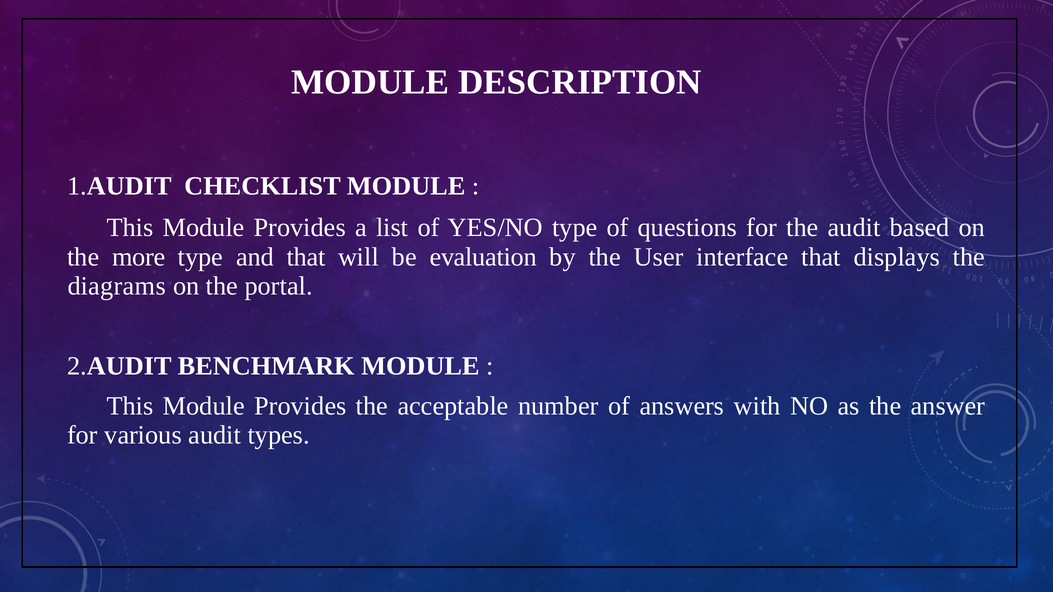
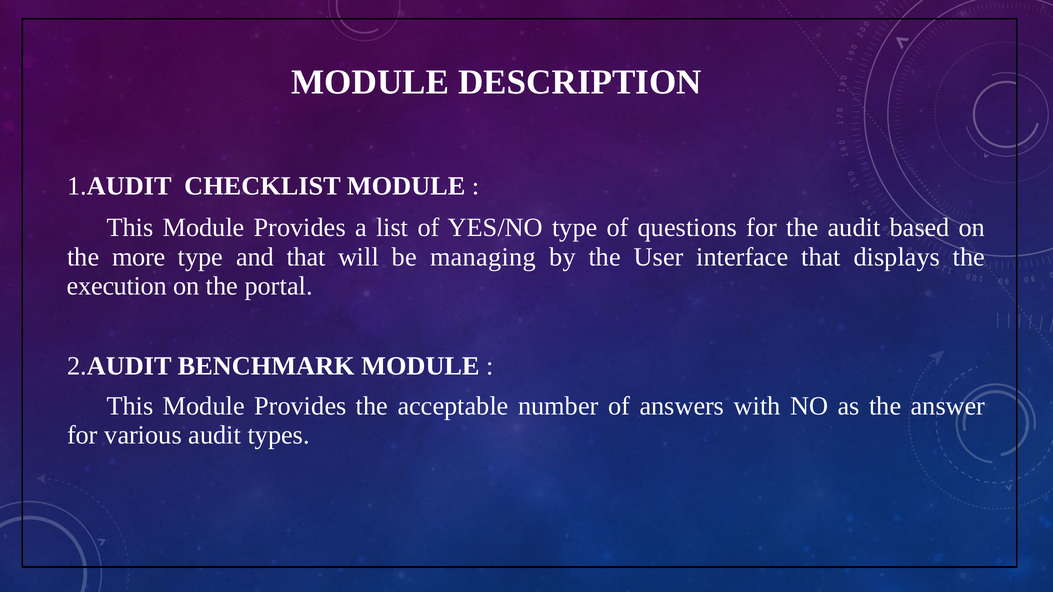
evaluation: evaluation -> managing
diagrams: diagrams -> execution
